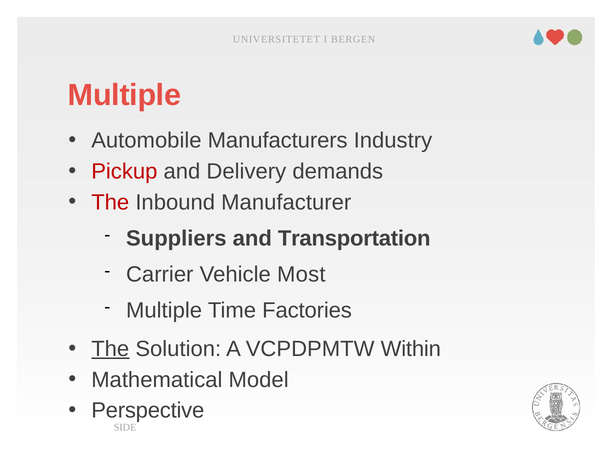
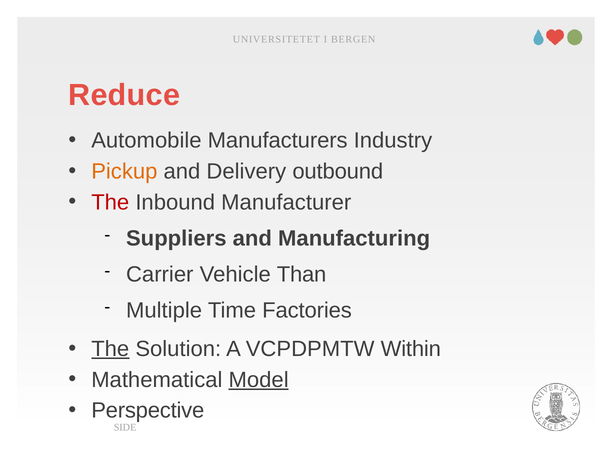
Multiple at (124, 95): Multiple -> Reduce
Pickup colour: red -> orange
demands: demands -> outbound
Transportation: Transportation -> Manufacturing
Most: Most -> Than
Model underline: none -> present
